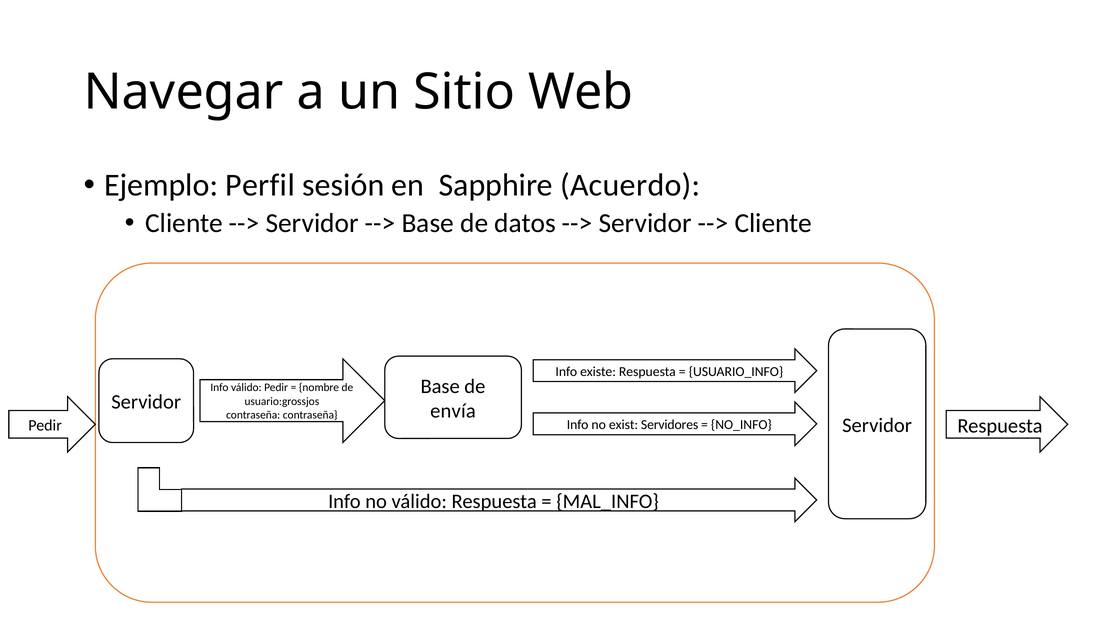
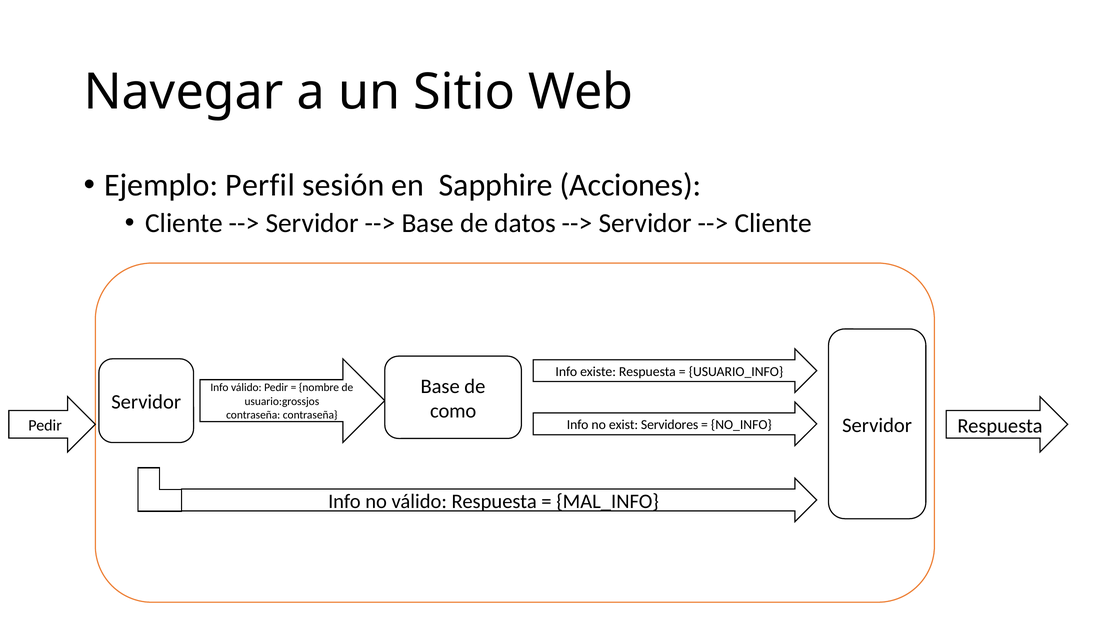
Acuerdo: Acuerdo -> Acciones
envía: envía -> como
